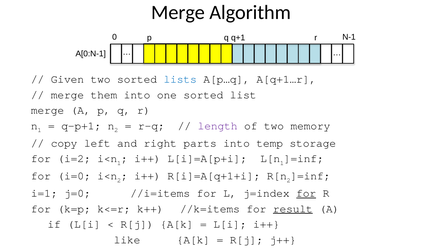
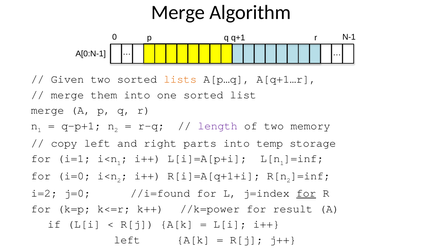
lists colour: blue -> orange
i=2: i=2 -> i=1
i=1: i=1 -> i=2
//i=items: //i=items -> //i=found
//k=items: //k=items -> //k=power
result underline: present -> none
like at (127, 239): like -> left
